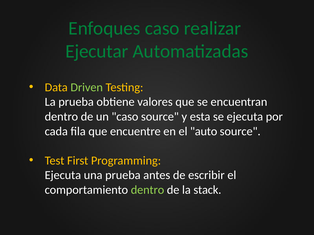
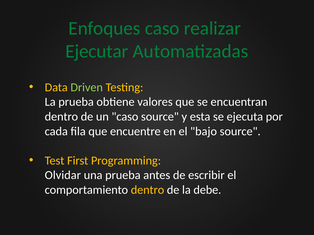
auto: auto -> bajo
Ejecuta at (63, 175): Ejecuta -> Olvidar
dentro at (148, 190) colour: light green -> yellow
stack: stack -> debe
